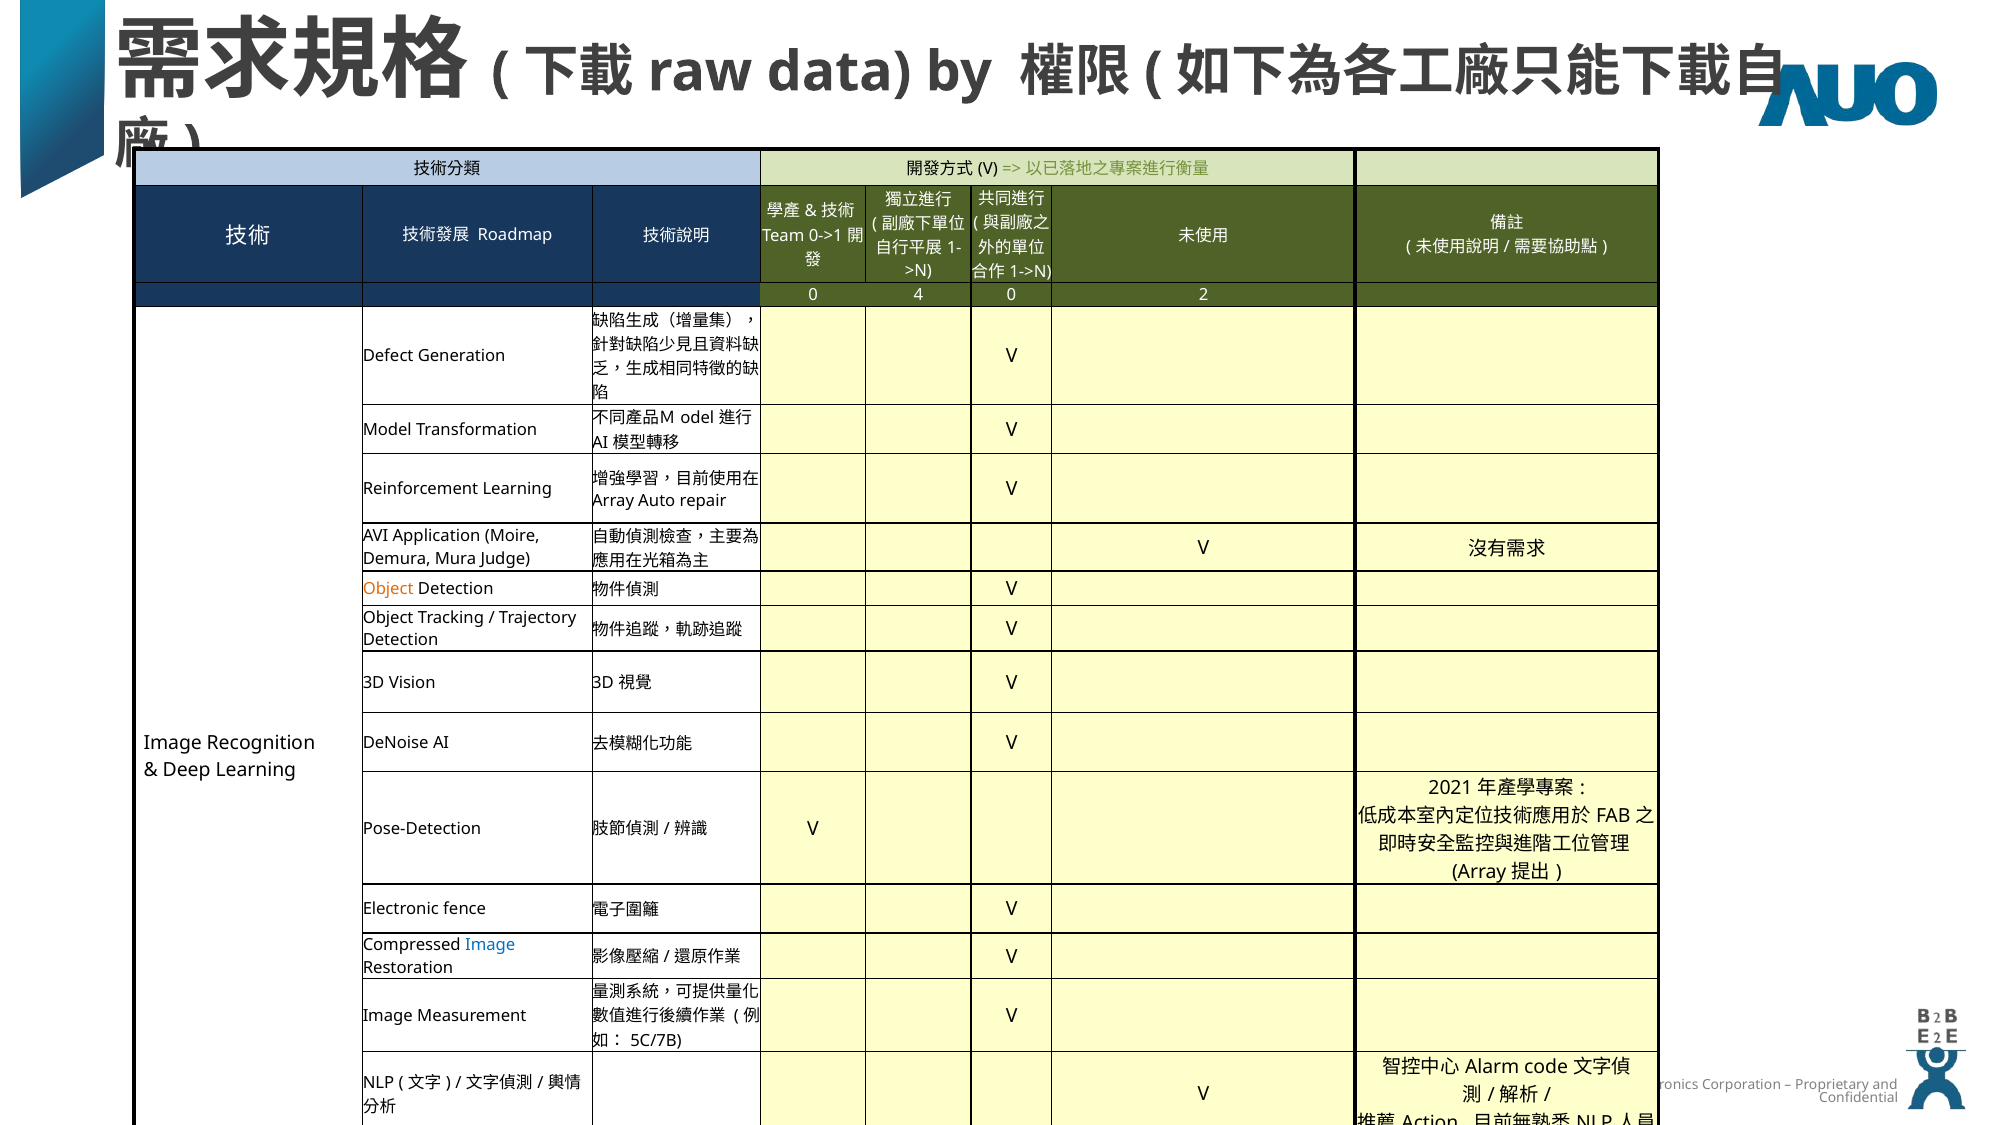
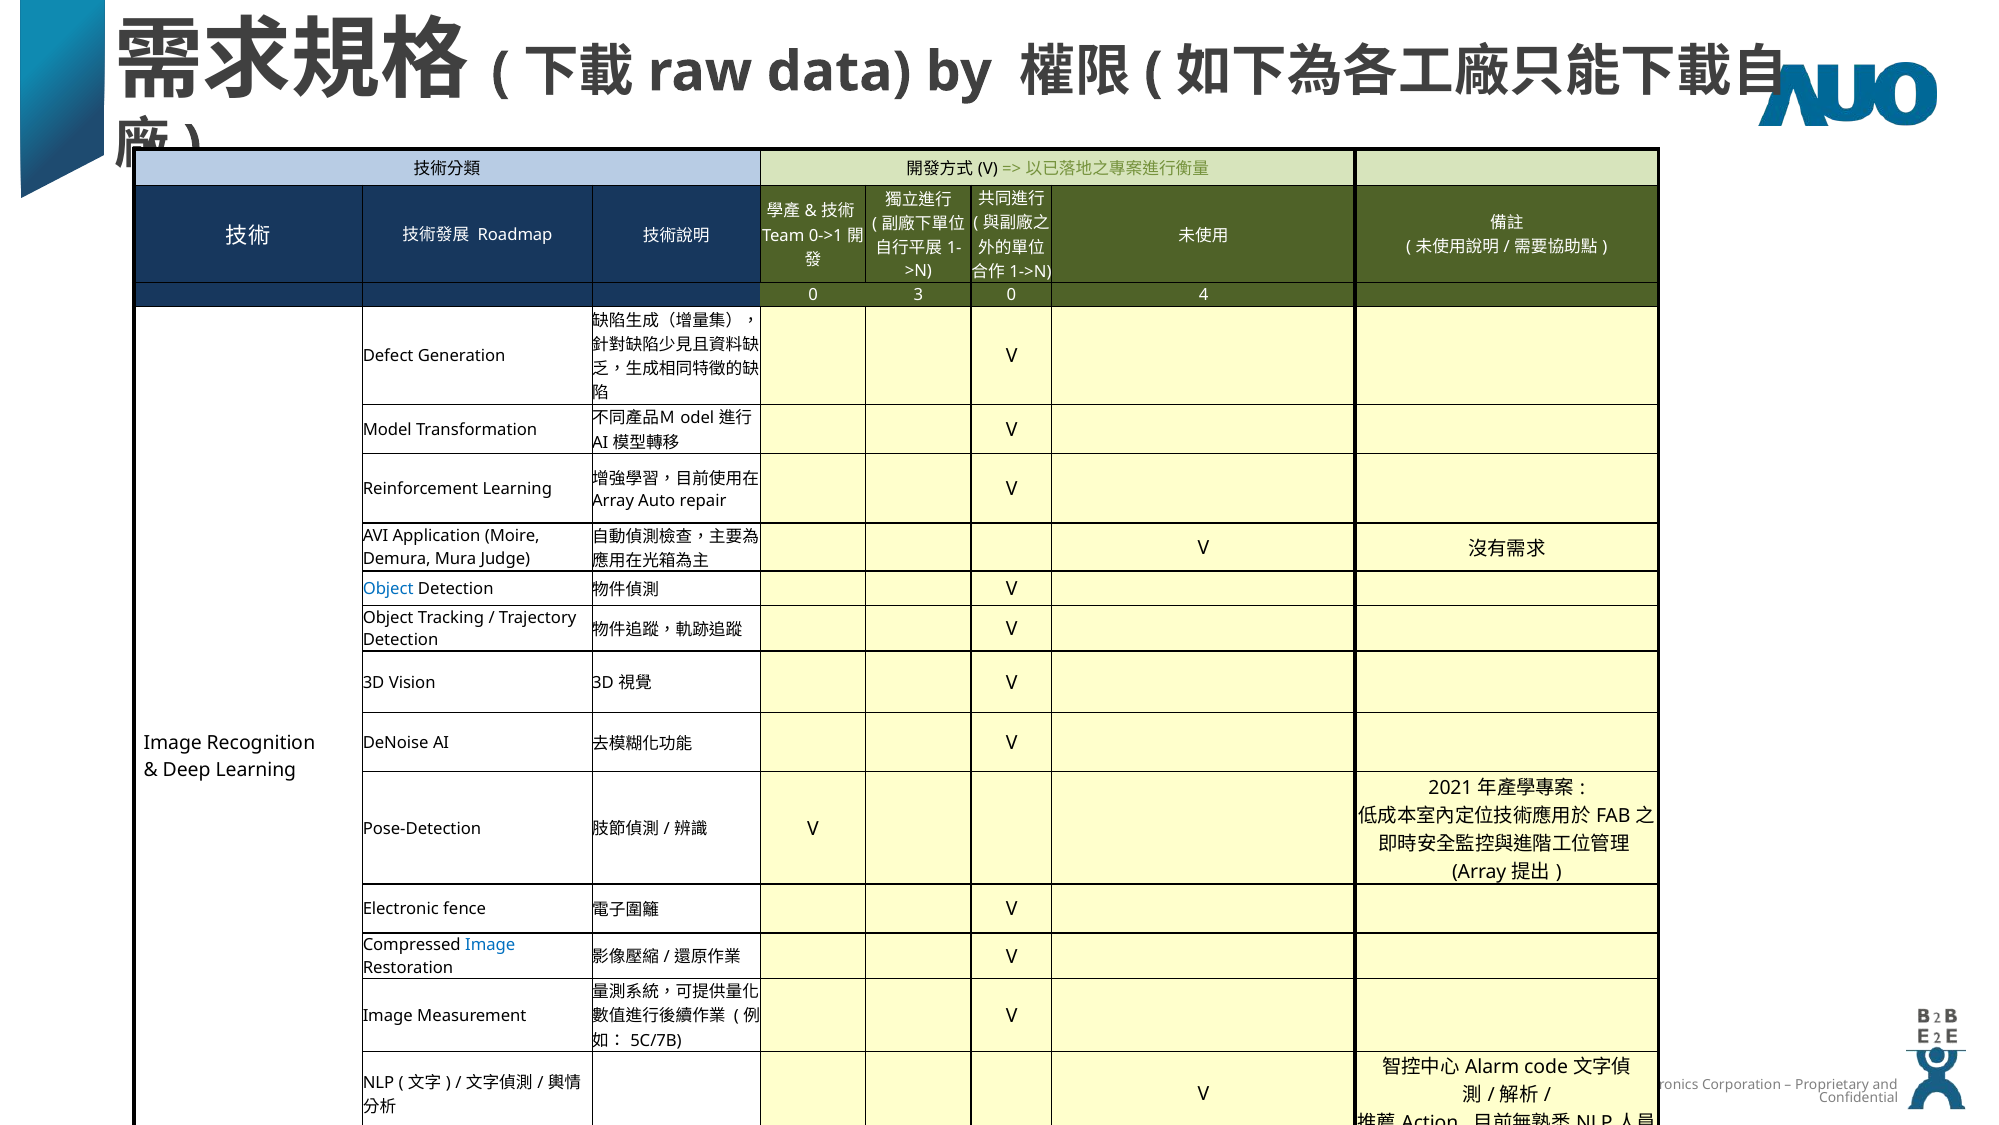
4: 4 -> 3
2: 2 -> 4
Object at (388, 589) colour: orange -> blue
